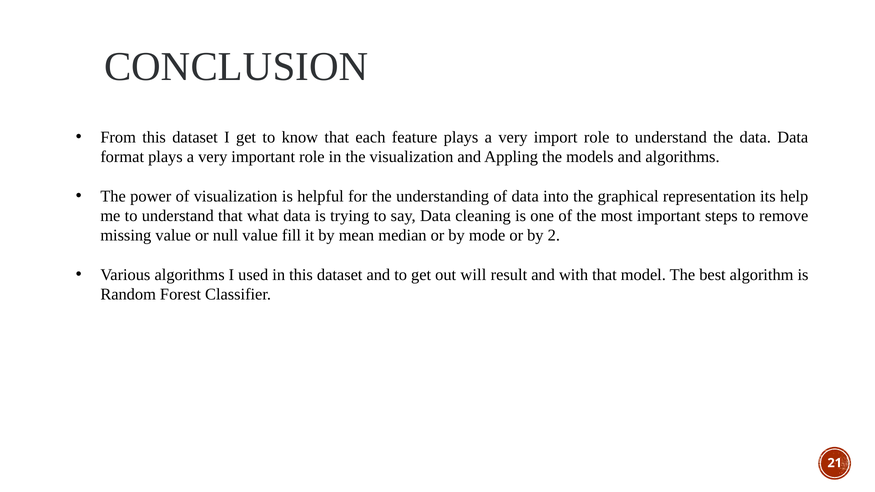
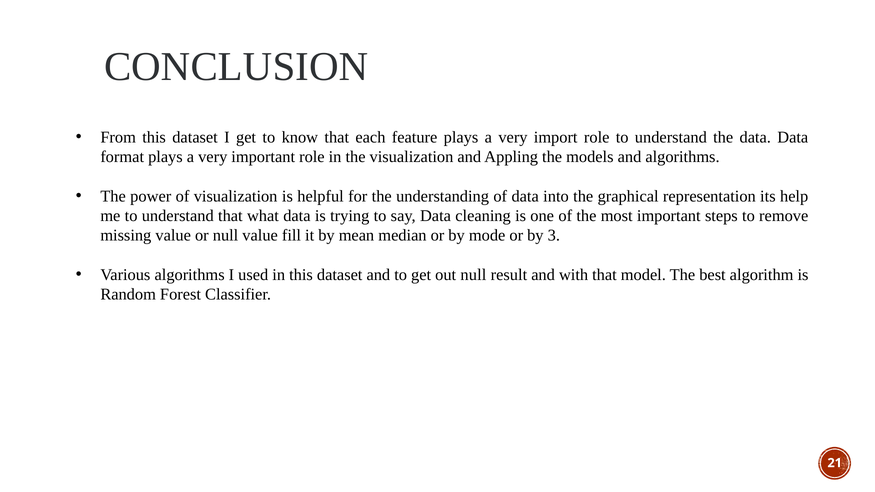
2: 2 -> 3
out will: will -> null
